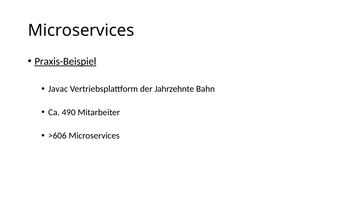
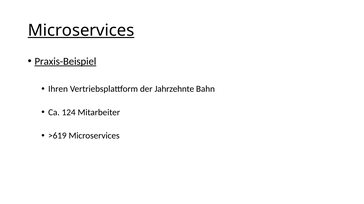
Microservices at (81, 31) underline: none -> present
Javac: Javac -> Ihren
490: 490 -> 124
>606: >606 -> >619
